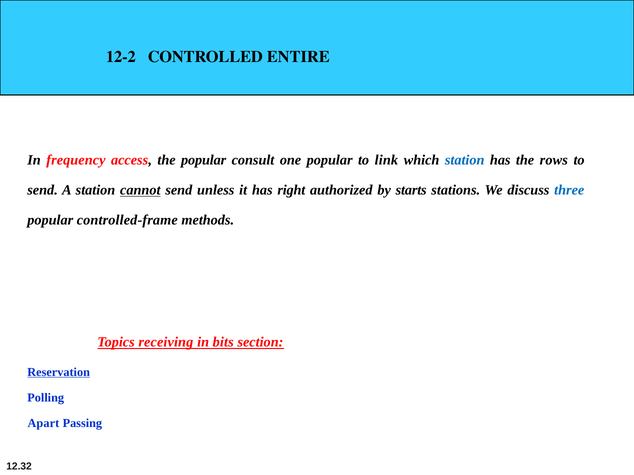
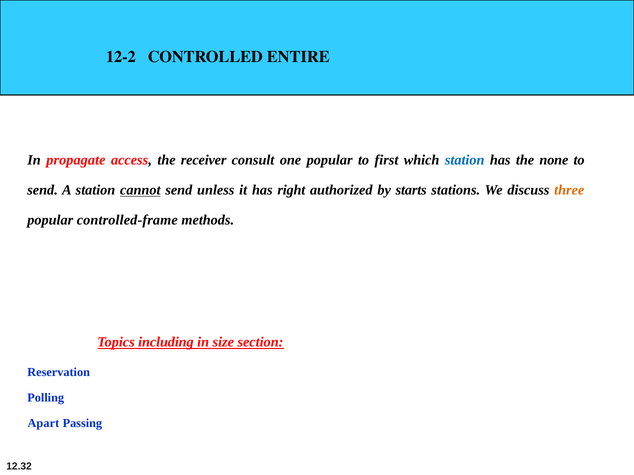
frequency: frequency -> propagate
the popular: popular -> receiver
link: link -> first
rows: rows -> none
three colour: blue -> orange
receiving: receiving -> including
bits: bits -> size
Reservation underline: present -> none
